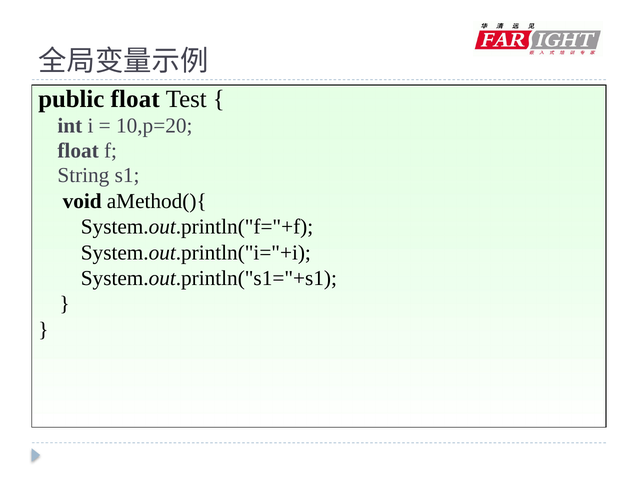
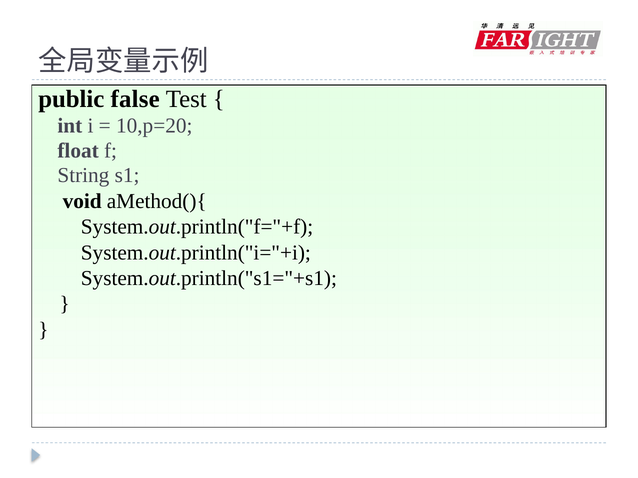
public float: float -> false
